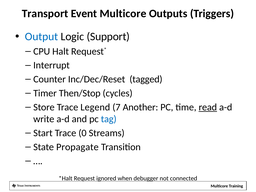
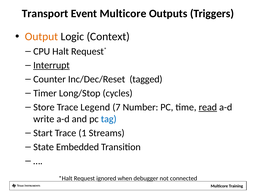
Output colour: blue -> orange
Support: Support -> Context
Interrupt underline: none -> present
Then/Stop: Then/Stop -> Long/Stop
Another: Another -> Number
0: 0 -> 1
Propagate: Propagate -> Embedded
